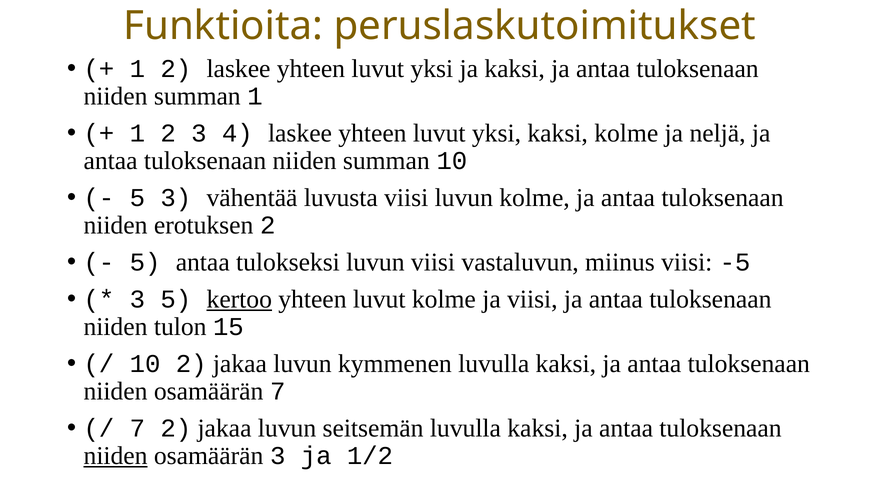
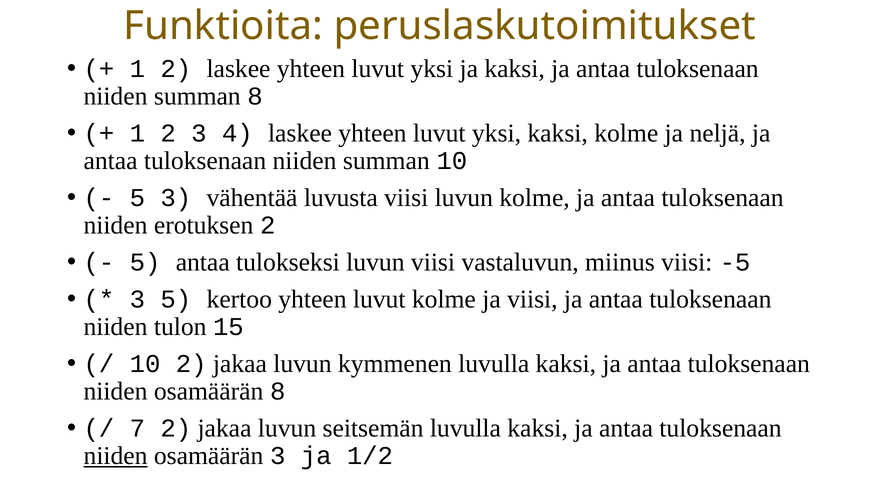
summan 1: 1 -> 8
kertoo underline: present -> none
osamäärän 7: 7 -> 8
